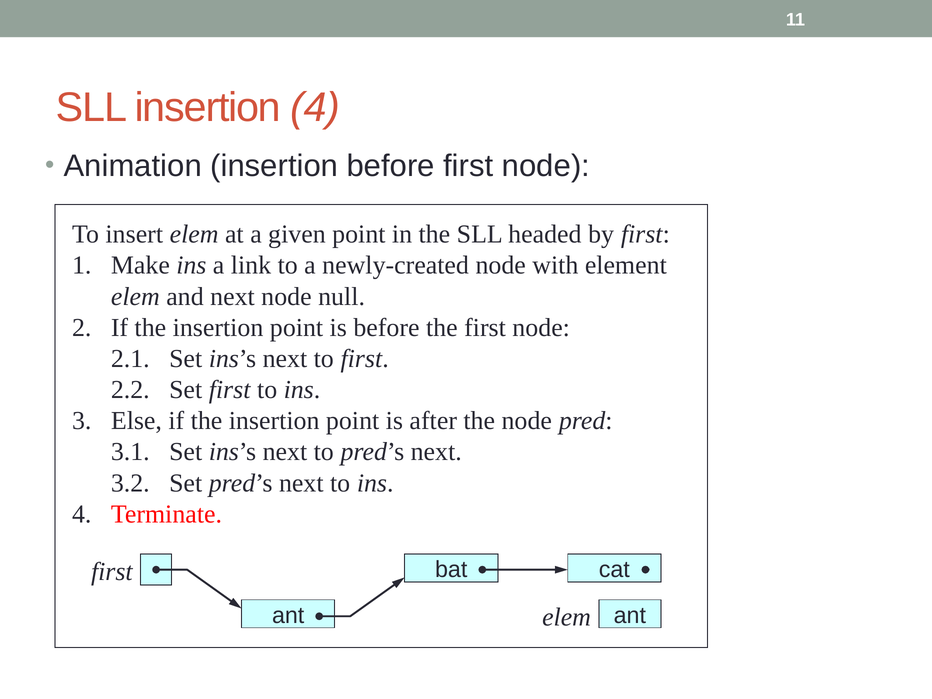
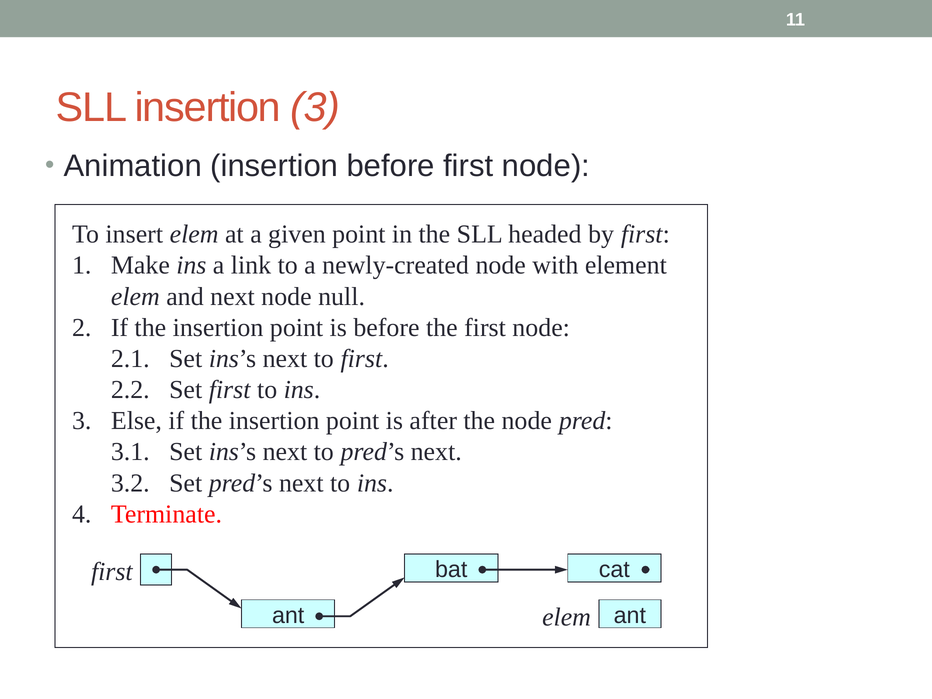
insertion 4: 4 -> 3
